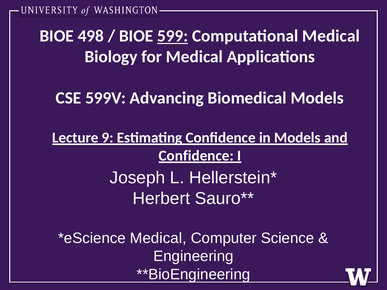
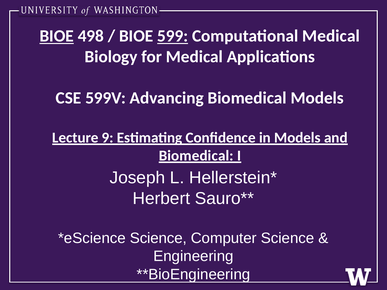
BIOE at (57, 36) underline: none -> present
Confidence at (196, 156): Confidence -> Biomedical
Medical at (158, 238): Medical -> Science
